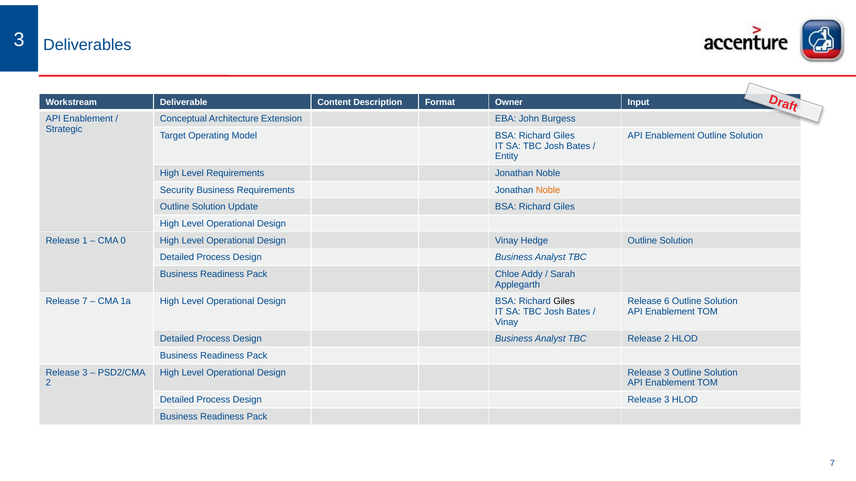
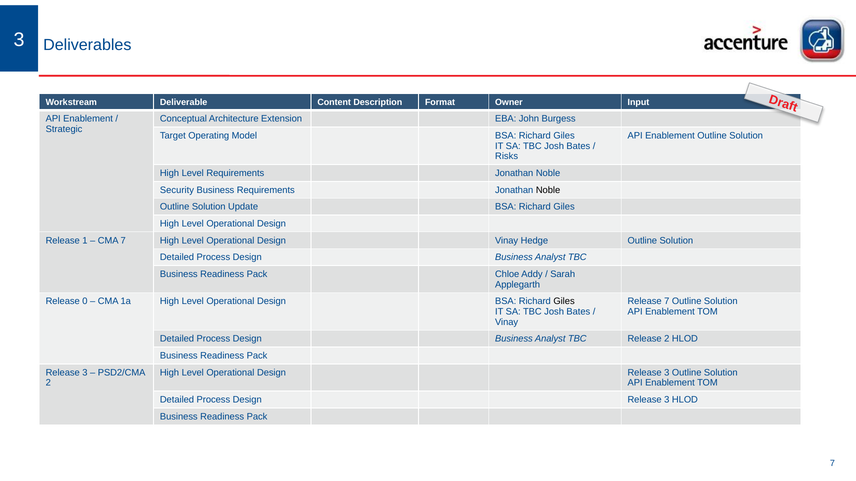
Entity: Entity -> Risks
Noble at (548, 190) colour: orange -> black
CMA 0: 0 -> 7
Release 7: 7 -> 0
Release 6: 6 -> 7
